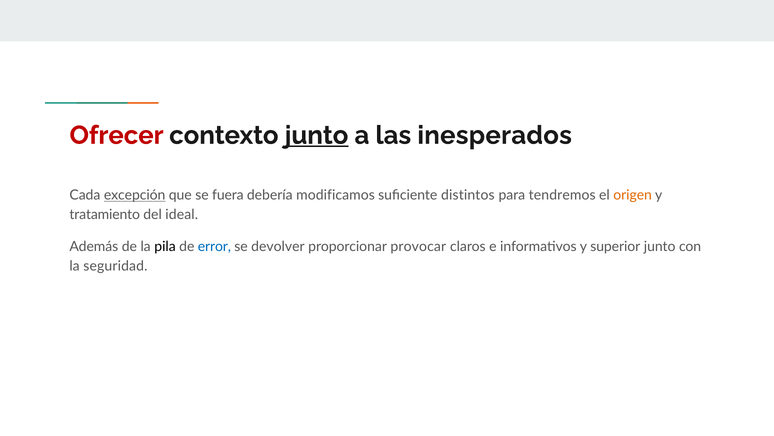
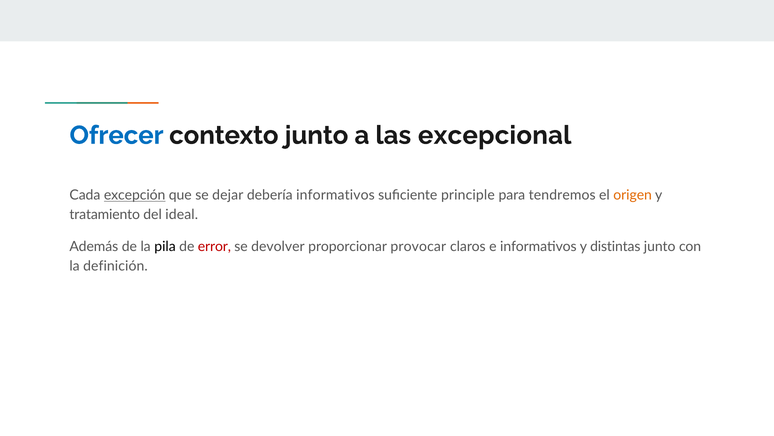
Ofrecer colour: red -> blue
junto at (317, 135) underline: present -> none
inesperados: inesperados -> excepcional
fuera: fuera -> dejar
debería modificamos: modificamos -> informativos
distintos: distintos -> principle
error colour: blue -> red
superior: superior -> distintas
seguridad: seguridad -> definición
